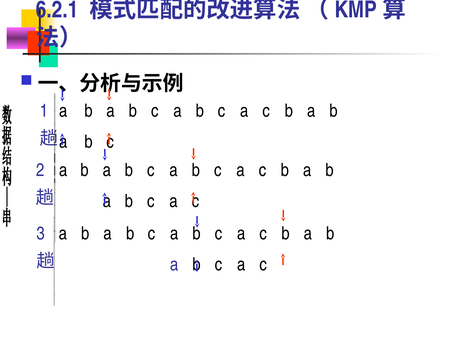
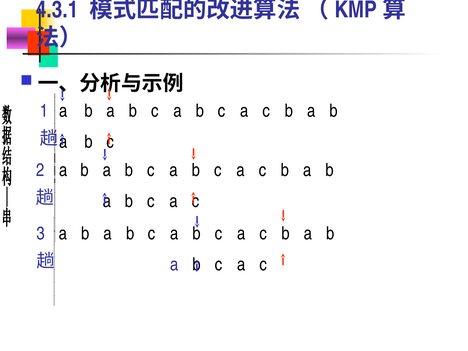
6.2.1: 6.2.1 -> 4.3.1
